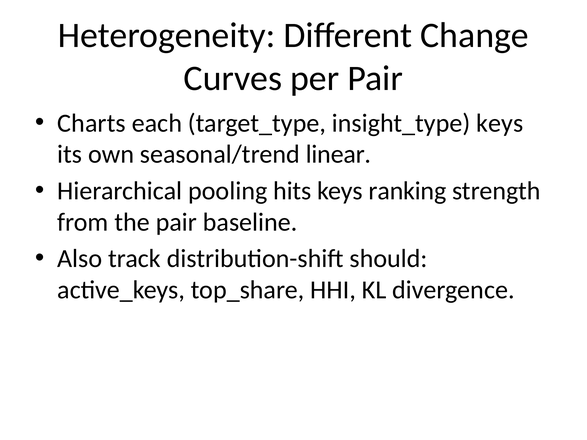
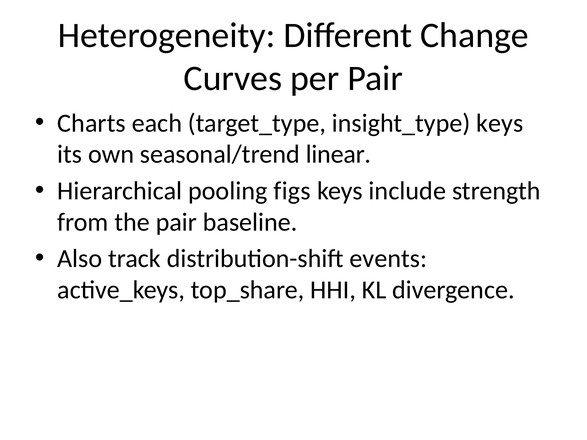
hits: hits -> figs
ranking: ranking -> include
should: should -> events
